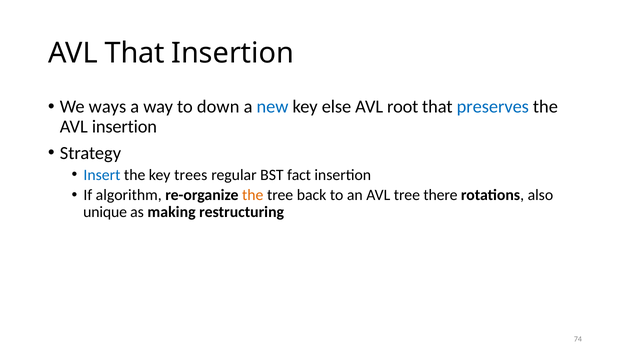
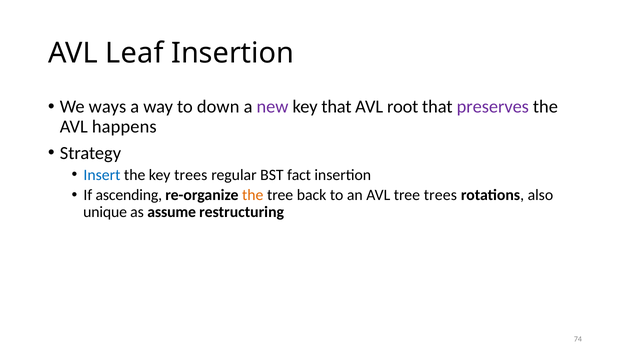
AVL That: That -> Leaf
new colour: blue -> purple
key else: else -> that
preserves colour: blue -> purple
AVL insertion: insertion -> happens
algorithm: algorithm -> ascending
tree there: there -> trees
making: making -> assume
